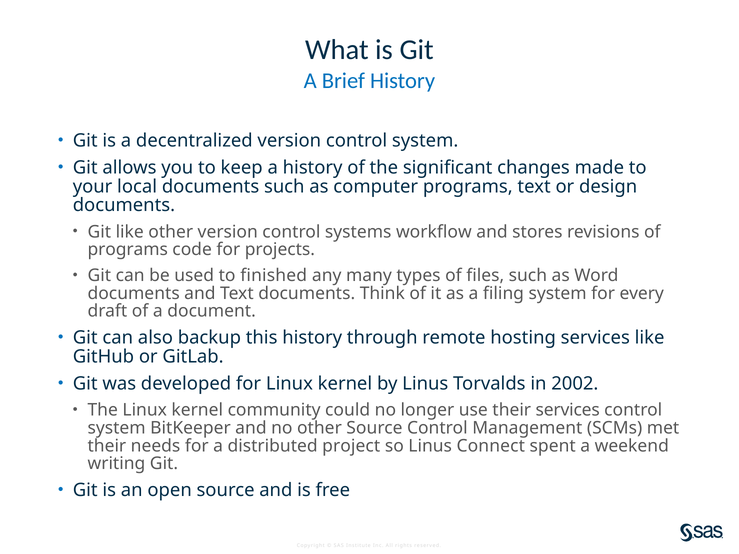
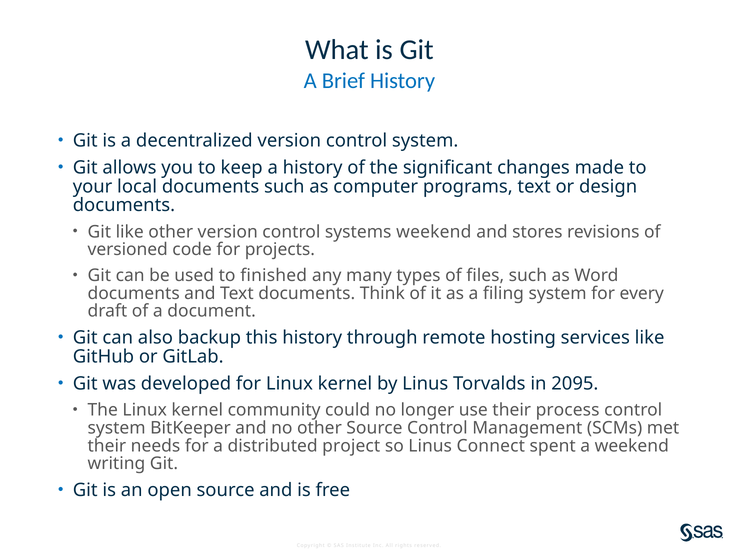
systems workflow: workflow -> weekend
programs at (128, 250): programs -> versioned
2002: 2002 -> 2095
their services: services -> process
